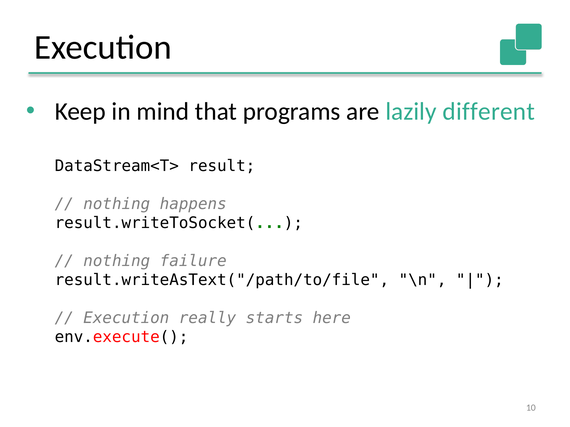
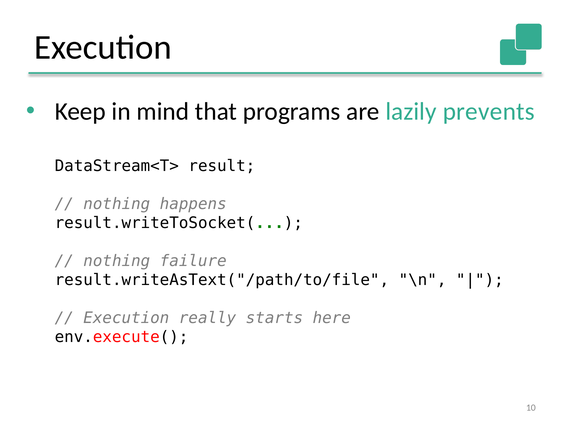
different: different -> prevents
